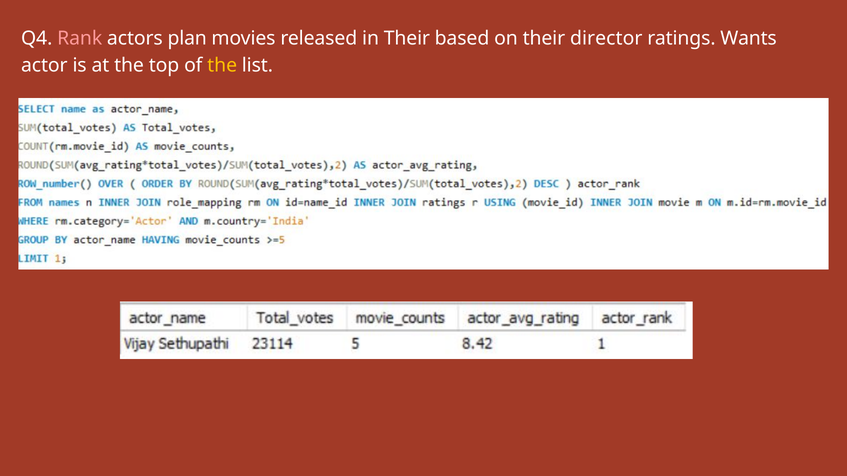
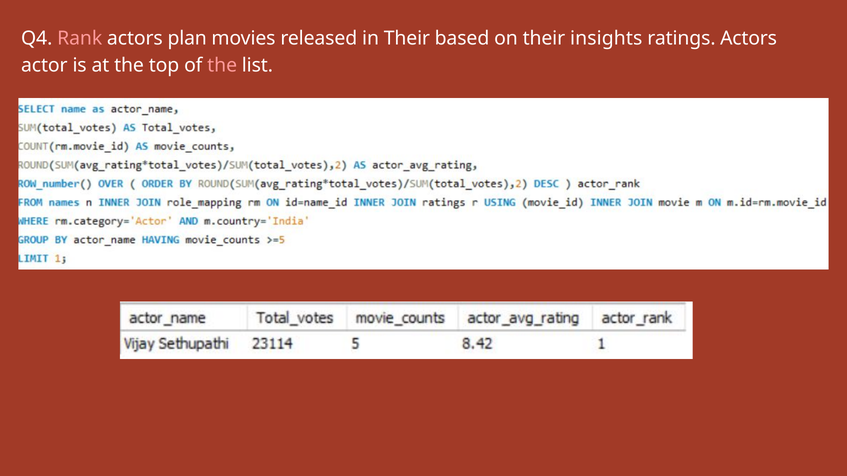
director: director -> insights
ratings Wants: Wants -> Actors
the at (222, 66) colour: yellow -> pink
